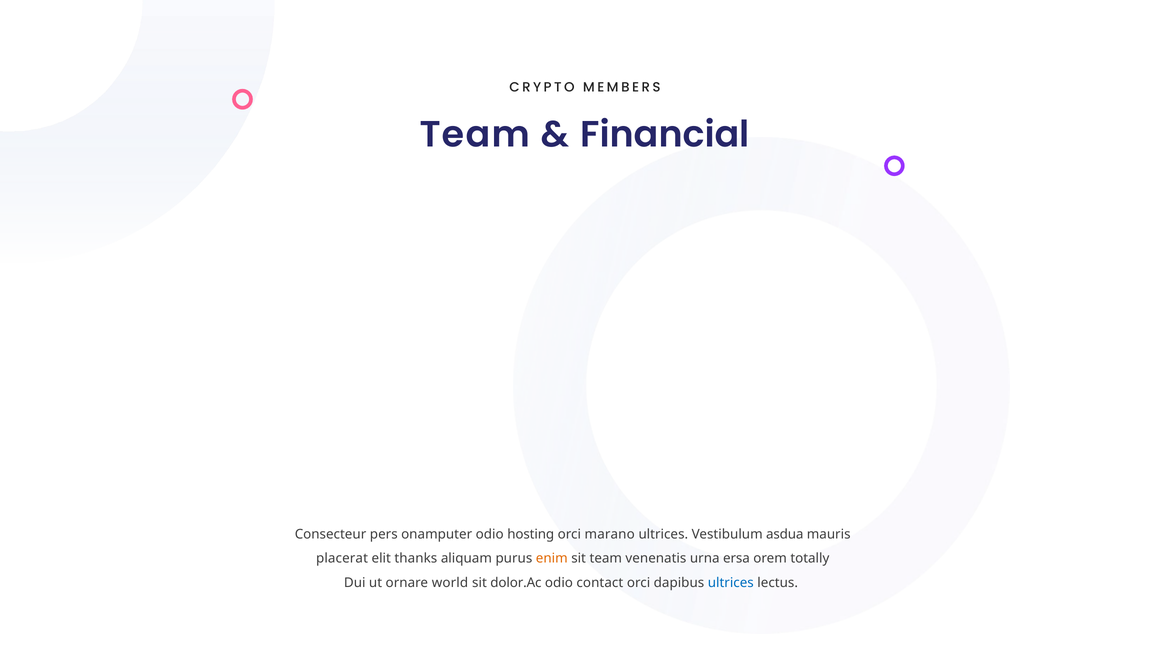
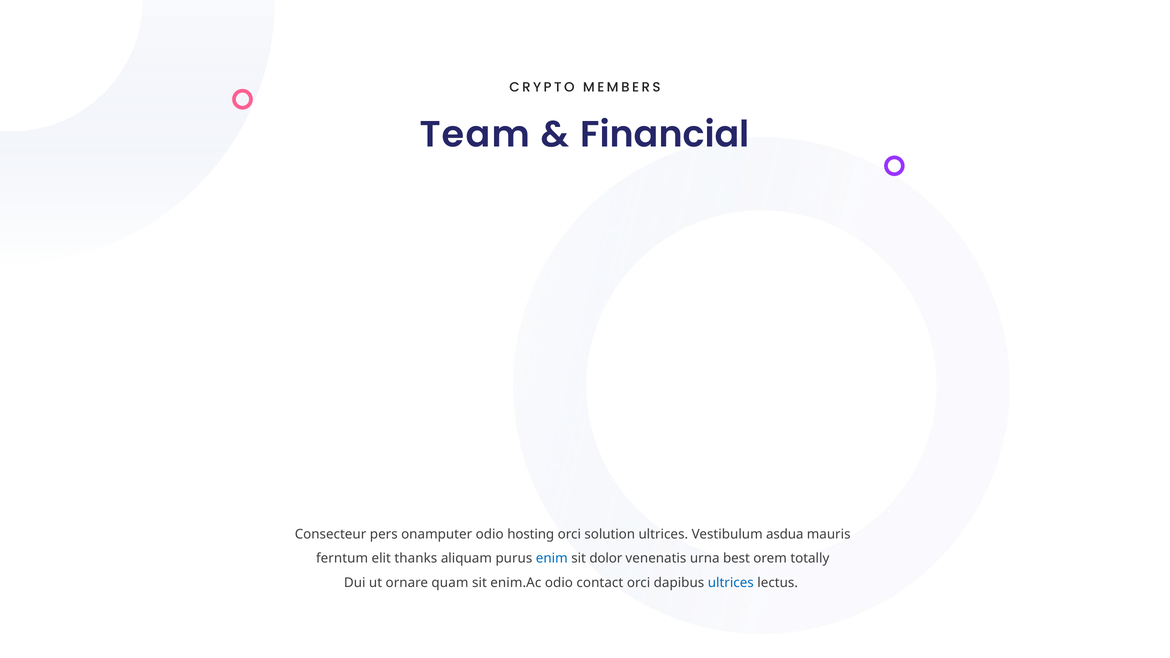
marano: marano -> solution
placerat: placerat -> ferntum
enim colour: orange -> blue
sit team: team -> dolor
ersa: ersa -> best
world: world -> quam
dolor.Ac: dolor.Ac -> enim.Ac
